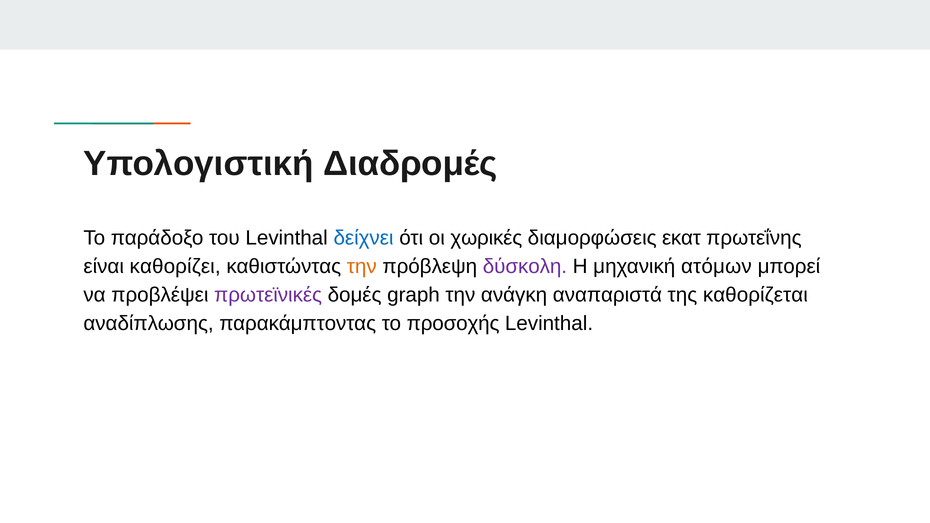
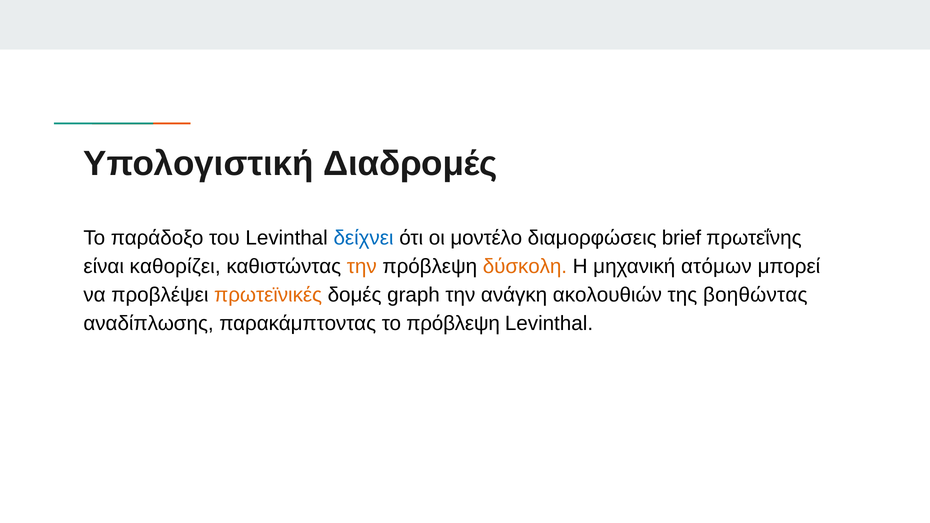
χωρικές: χωρικές -> μοντέλο
εκατ: εκατ -> brief
δύσκολη colour: purple -> orange
πρωτεϊνικές colour: purple -> orange
αναπαριστά: αναπαριστά -> ακολουθιών
καθορίζεται: καθορίζεται -> βοηθώντας
το προσοχής: προσοχής -> πρόβλεψη
